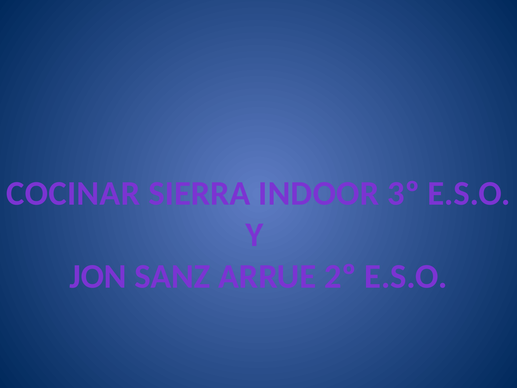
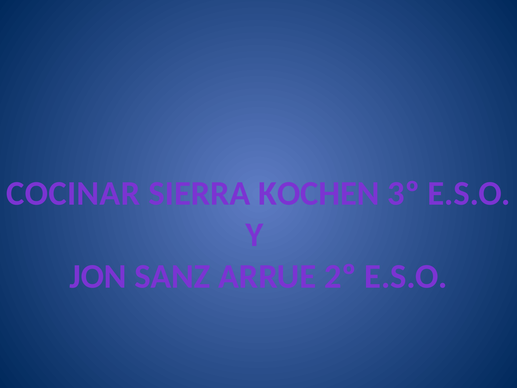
INDOOR: INDOOR -> KOCHEN
